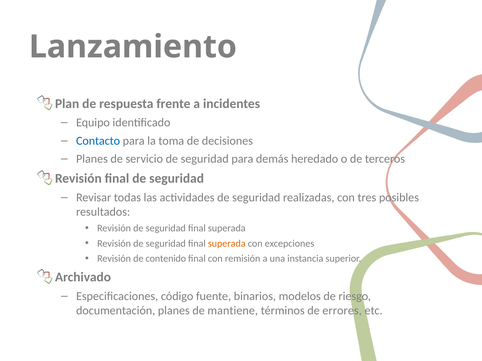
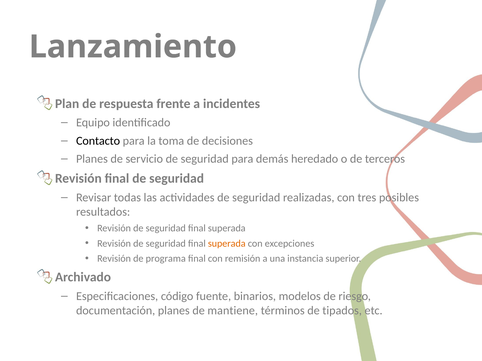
Contacto colour: blue -> black
contenido: contenido -> programa
errores: errores -> tipados
